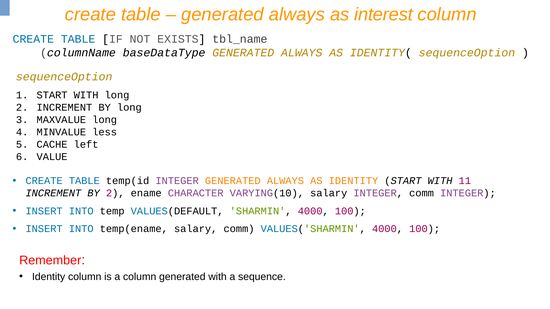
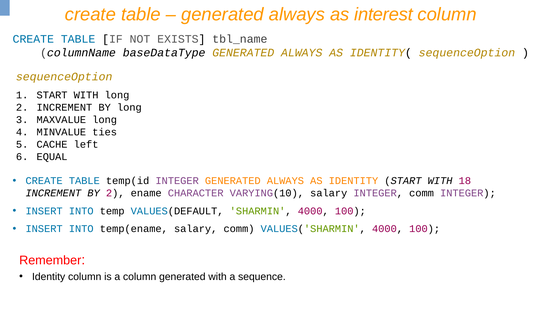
less: less -> ties
VALUE: VALUE -> EQUAL
11: 11 -> 18
